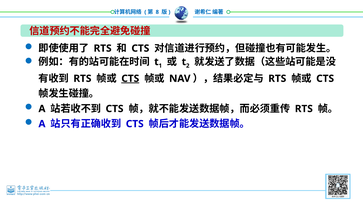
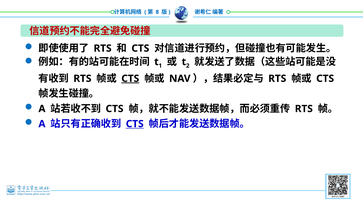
CTS at (135, 124) underline: none -> present
